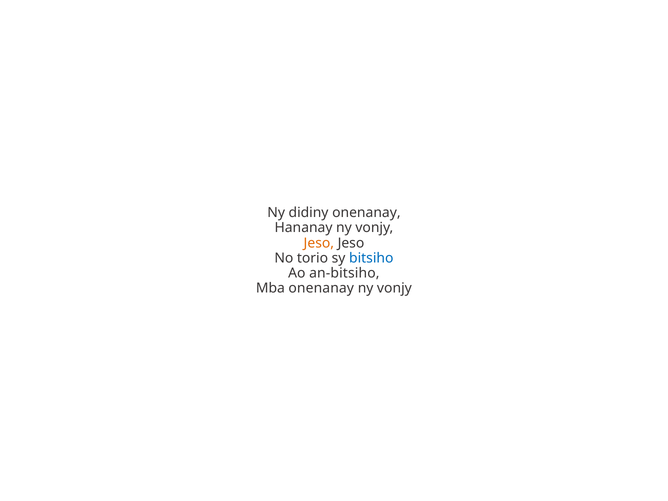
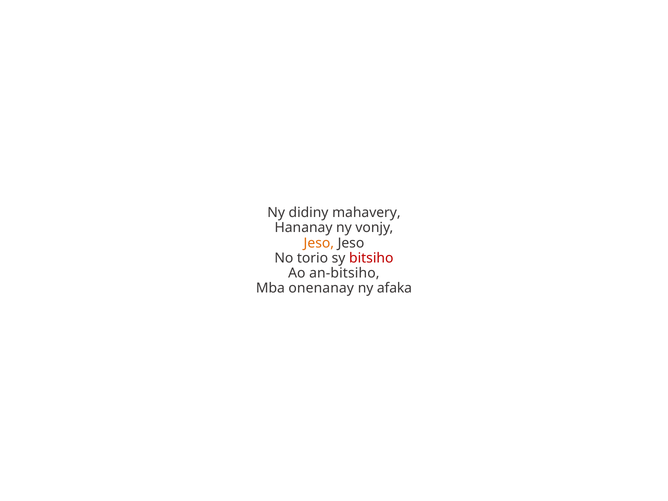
didiny onenanay: onenanay -> mahavery
bitsiho colour: blue -> red
vonjy at (394, 288): vonjy -> afaka
